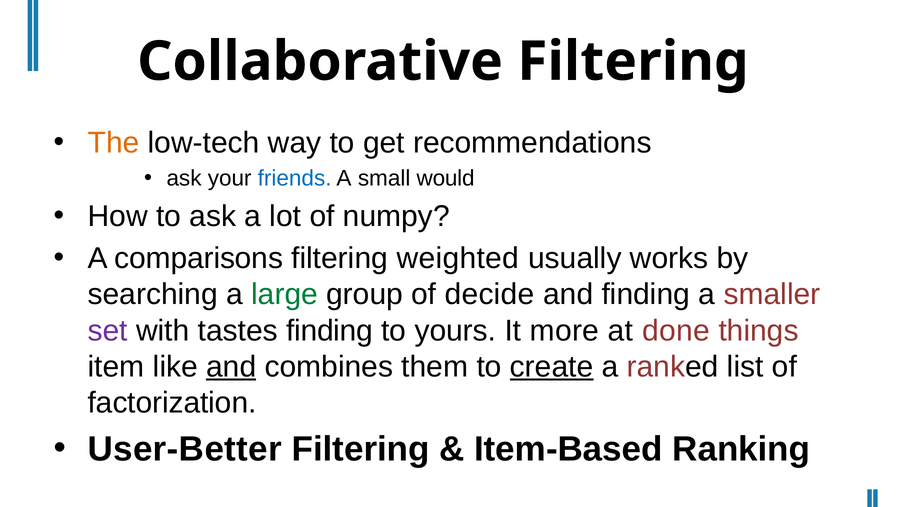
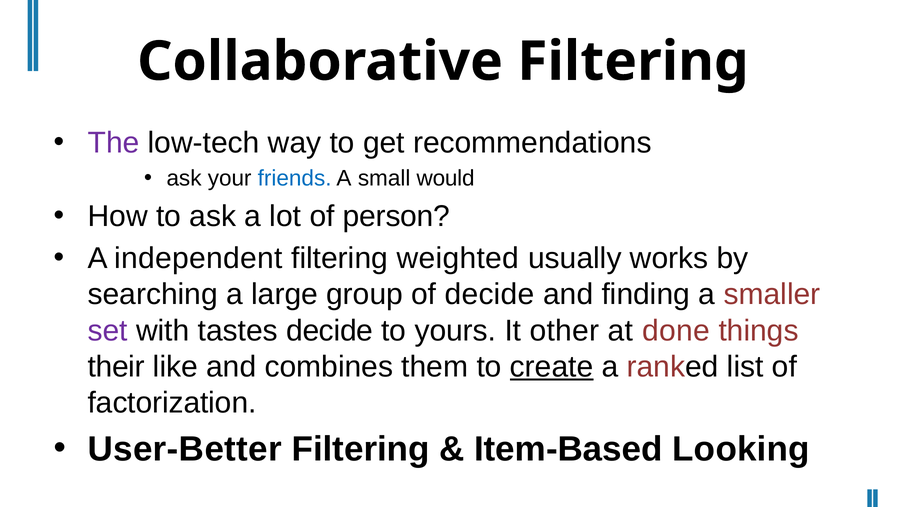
The colour: orange -> purple
numpy: numpy -> person
comparisons: comparisons -> independent
large colour: green -> black
tastes finding: finding -> decide
more: more -> other
item: item -> their
and at (231, 367) underline: present -> none
Ranking: Ranking -> Looking
